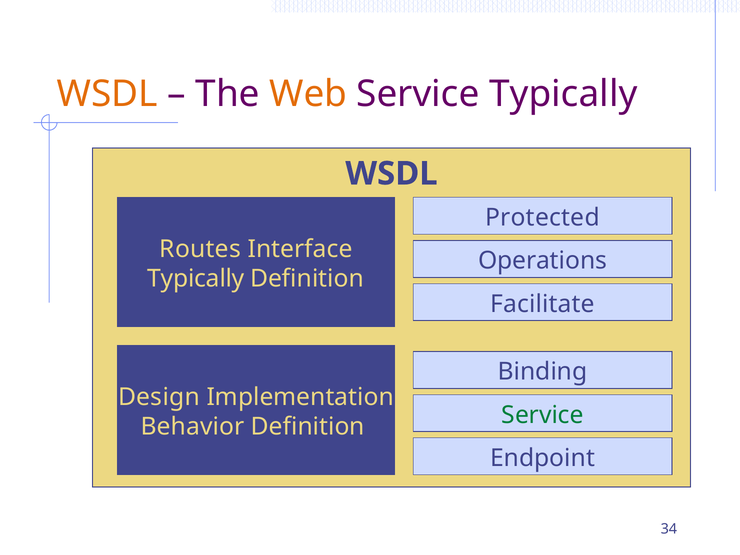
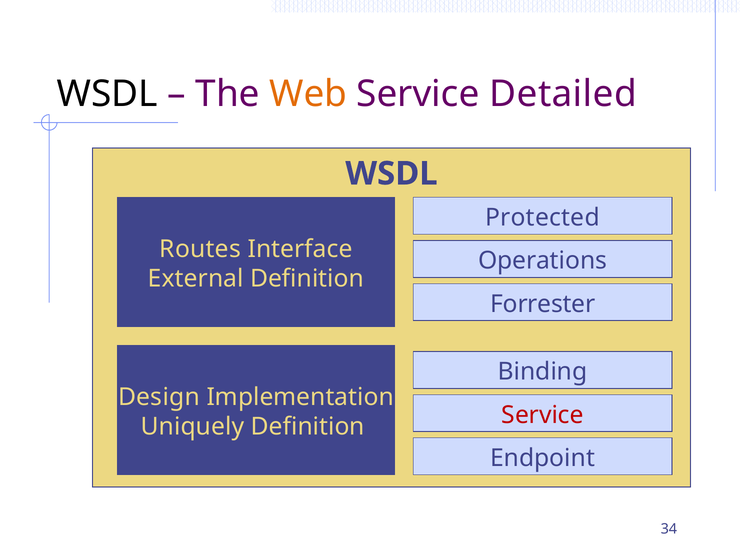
WSDL at (107, 94) colour: orange -> black
Service Typically: Typically -> Detailed
Typically at (196, 279): Typically -> External
Facilitate: Facilitate -> Forrester
Service at (543, 415) colour: green -> red
Behavior: Behavior -> Uniquely
